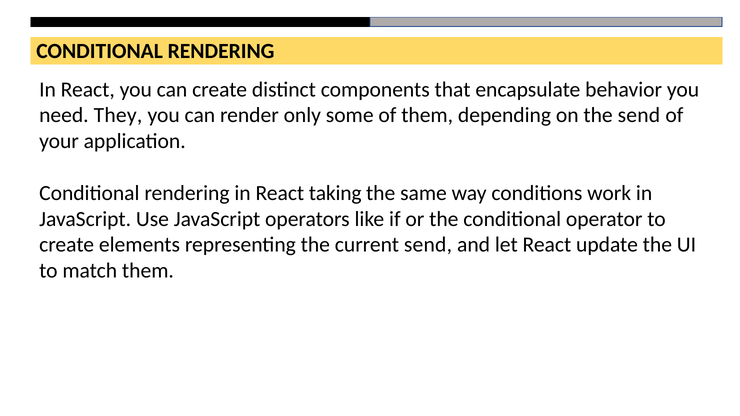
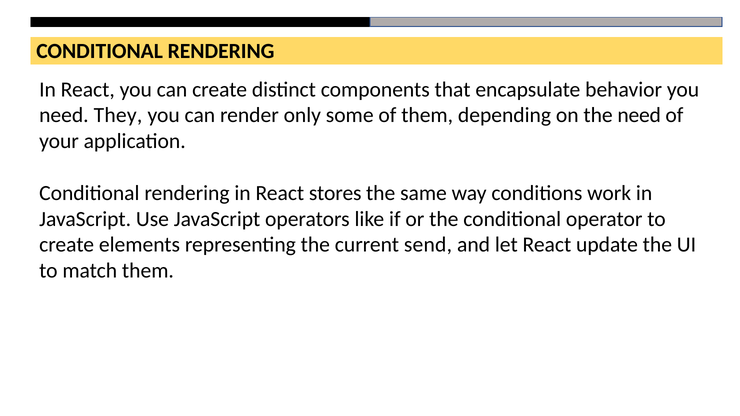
the send: send -> need
taking: taking -> stores
